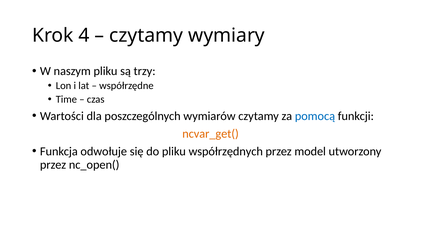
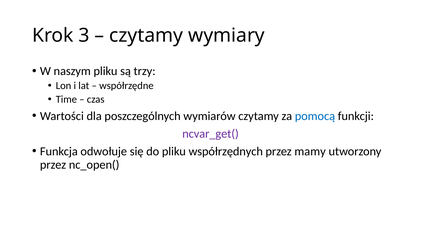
4: 4 -> 3
ncvar_get( colour: orange -> purple
model: model -> mamy
